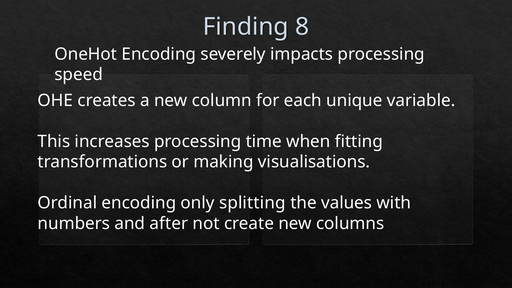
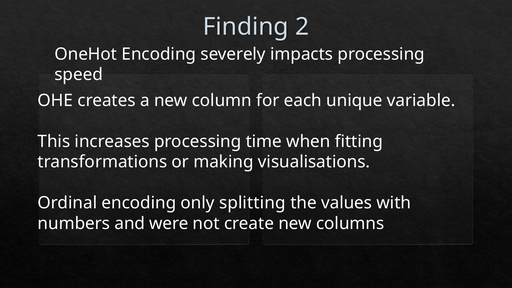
8: 8 -> 2
after: after -> were
